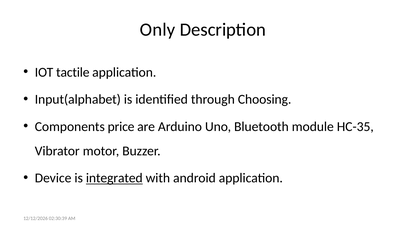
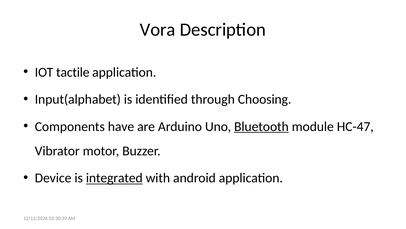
Only: Only -> Vora
price: price -> have
Bluetooth underline: none -> present
HC-35: HC-35 -> HC-47
